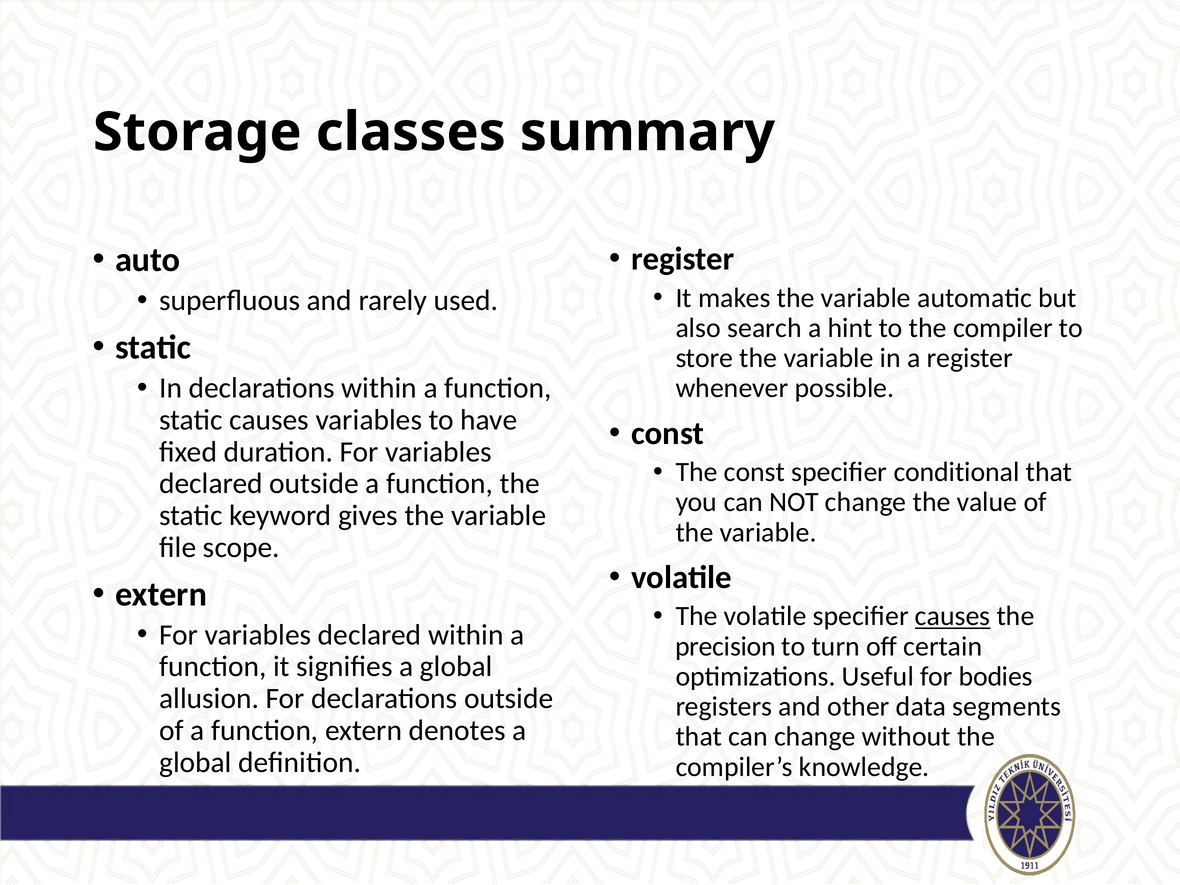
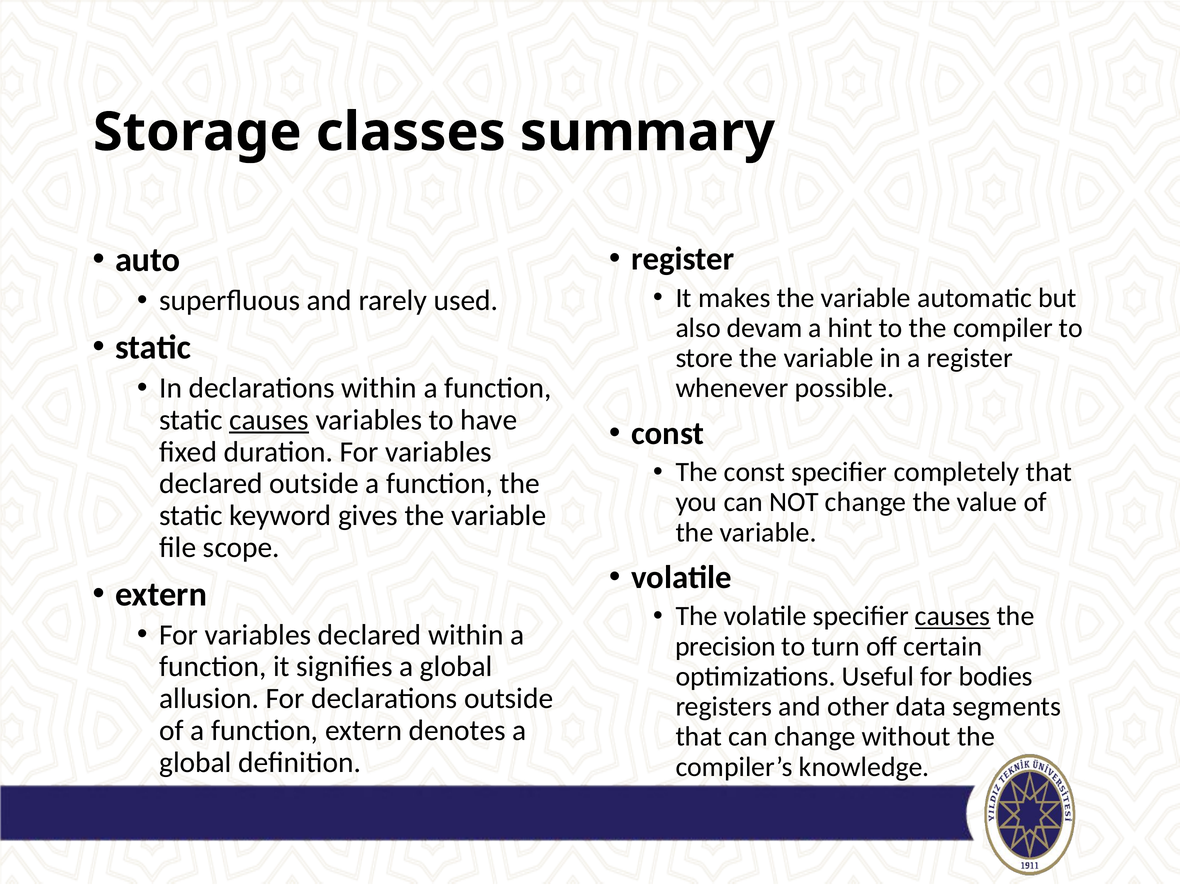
search: search -> devam
causes at (269, 420) underline: none -> present
conditional: conditional -> completely
